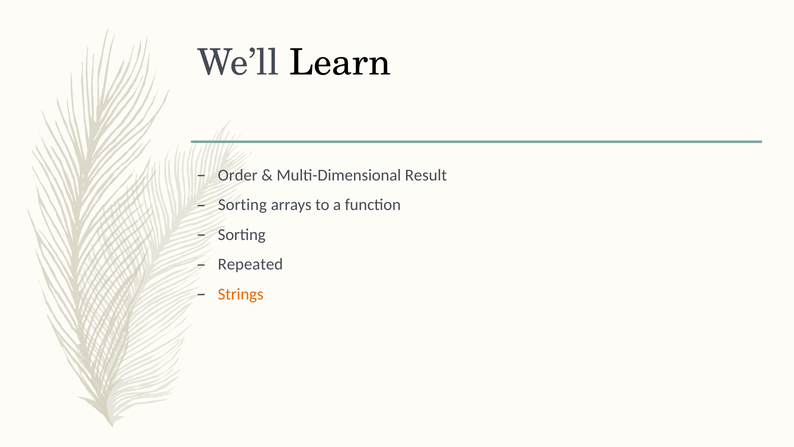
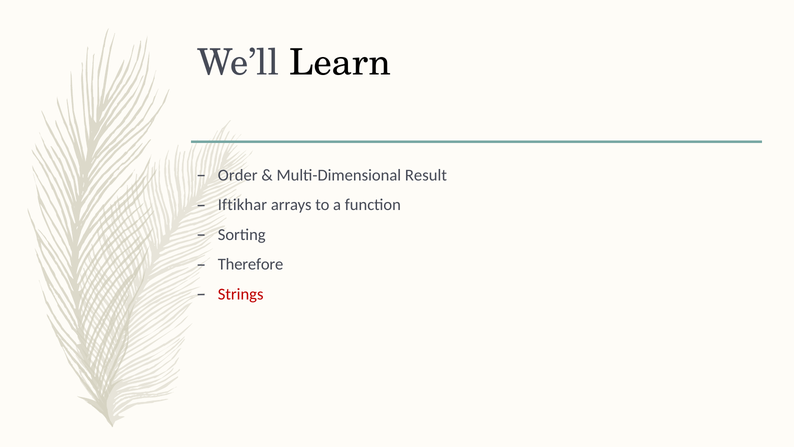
Sorting at (242, 205): Sorting -> Iftikhar
Repeated: Repeated -> Therefore
Strings colour: orange -> red
